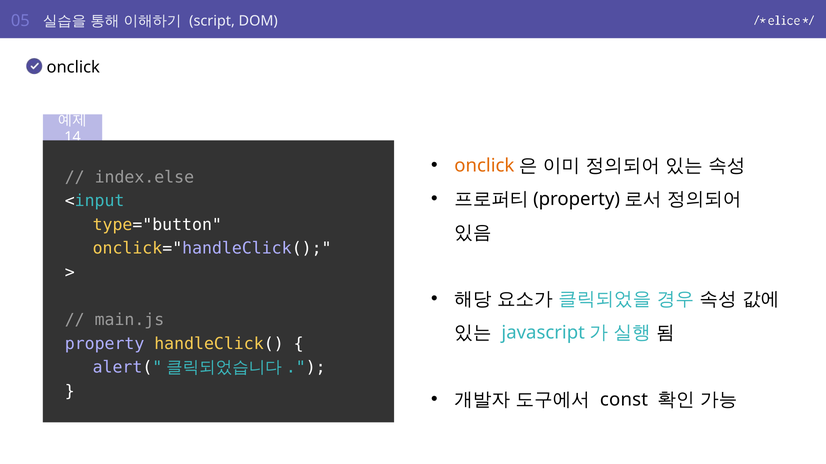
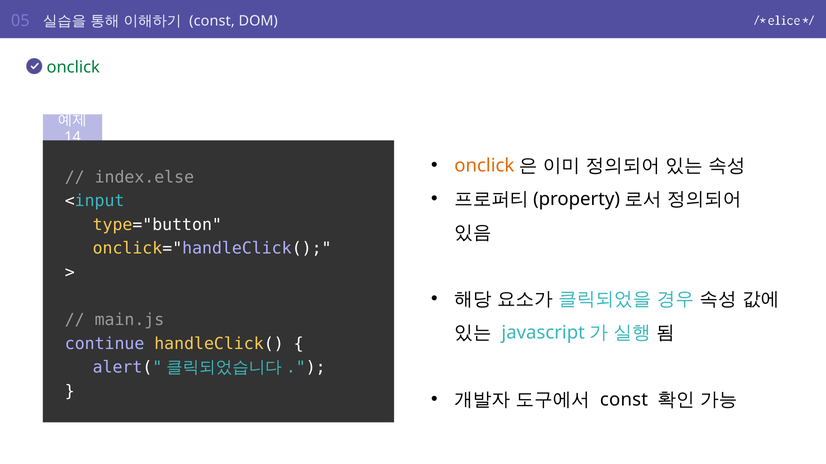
script at (212, 21): script -> const
onclick at (73, 67) colour: black -> green
property at (105, 344): property -> continue
